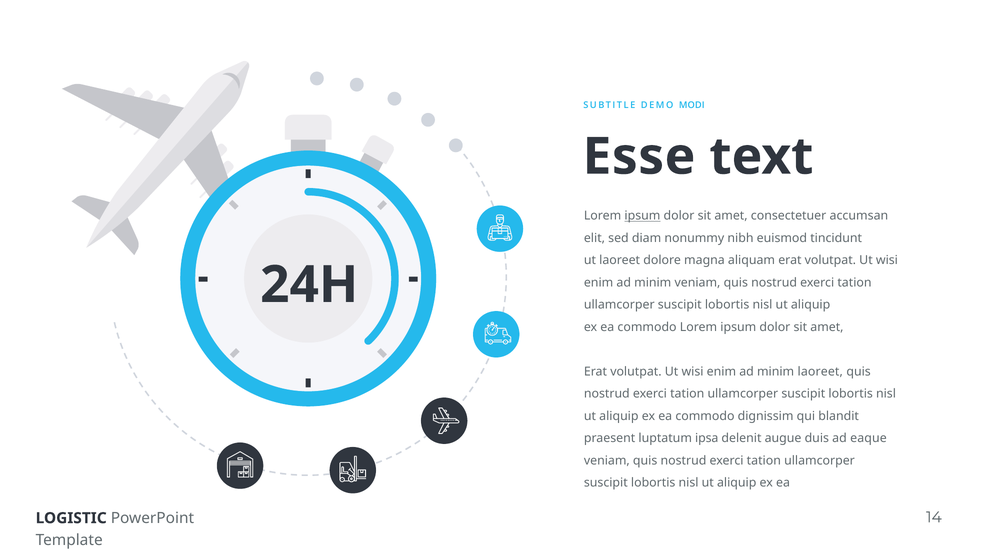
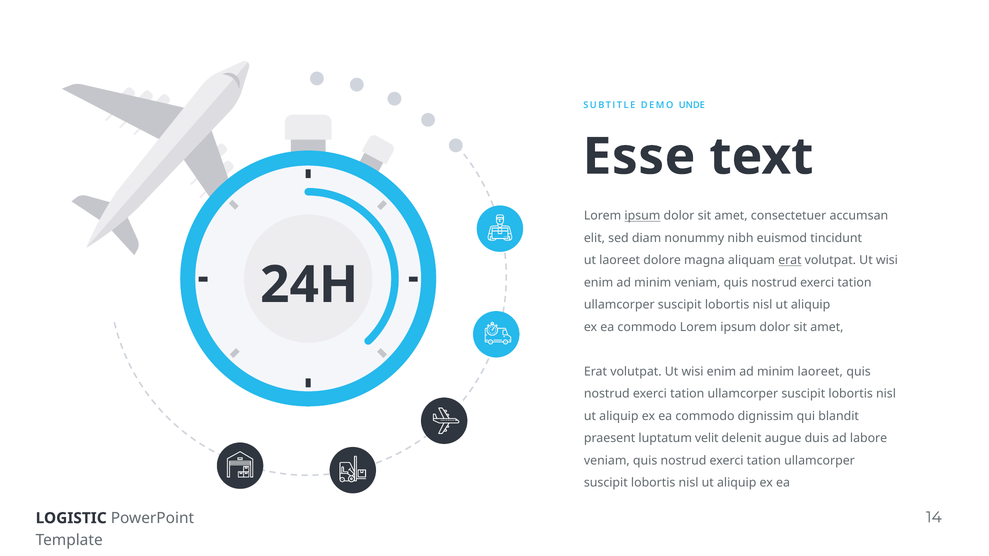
MODI: MODI -> UNDE
erat at (790, 260) underline: none -> present
ipsa: ipsa -> velit
eaque: eaque -> labore
